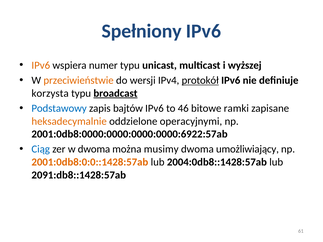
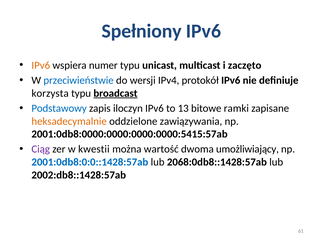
wyższej: wyższej -> zaczęto
przeciwieństwie colour: orange -> blue
protokół underline: present -> none
bajtów: bajtów -> iloczyn
46: 46 -> 13
operacyjnymi: operacyjnymi -> zawiązywania
2001:0db8:0000:0000:0000:0000:6922:57ab: 2001:0db8:0000:0000:0000:0000:6922:57ab -> 2001:0db8:0000:0000:0000:0000:5415:57ab
Ciąg colour: blue -> purple
w dwoma: dwoma -> kwestii
musimy: musimy -> wartość
2001:0db8:0:0::1428:57ab colour: orange -> blue
2004:0db8::1428:57ab: 2004:0db8::1428:57ab -> 2068:0db8::1428:57ab
2091:db8::1428:57ab: 2091:db8::1428:57ab -> 2002:db8::1428:57ab
